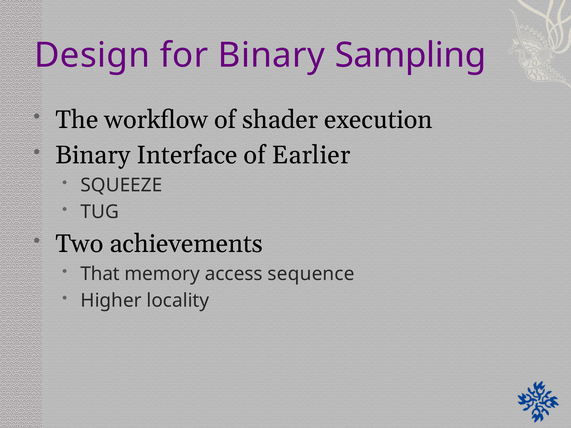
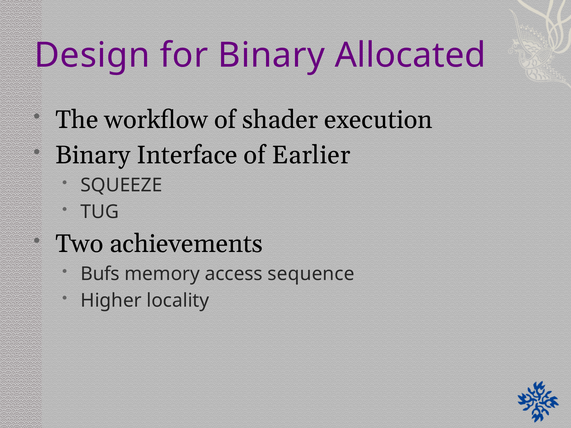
Sampling: Sampling -> Allocated
That: That -> Bufs
